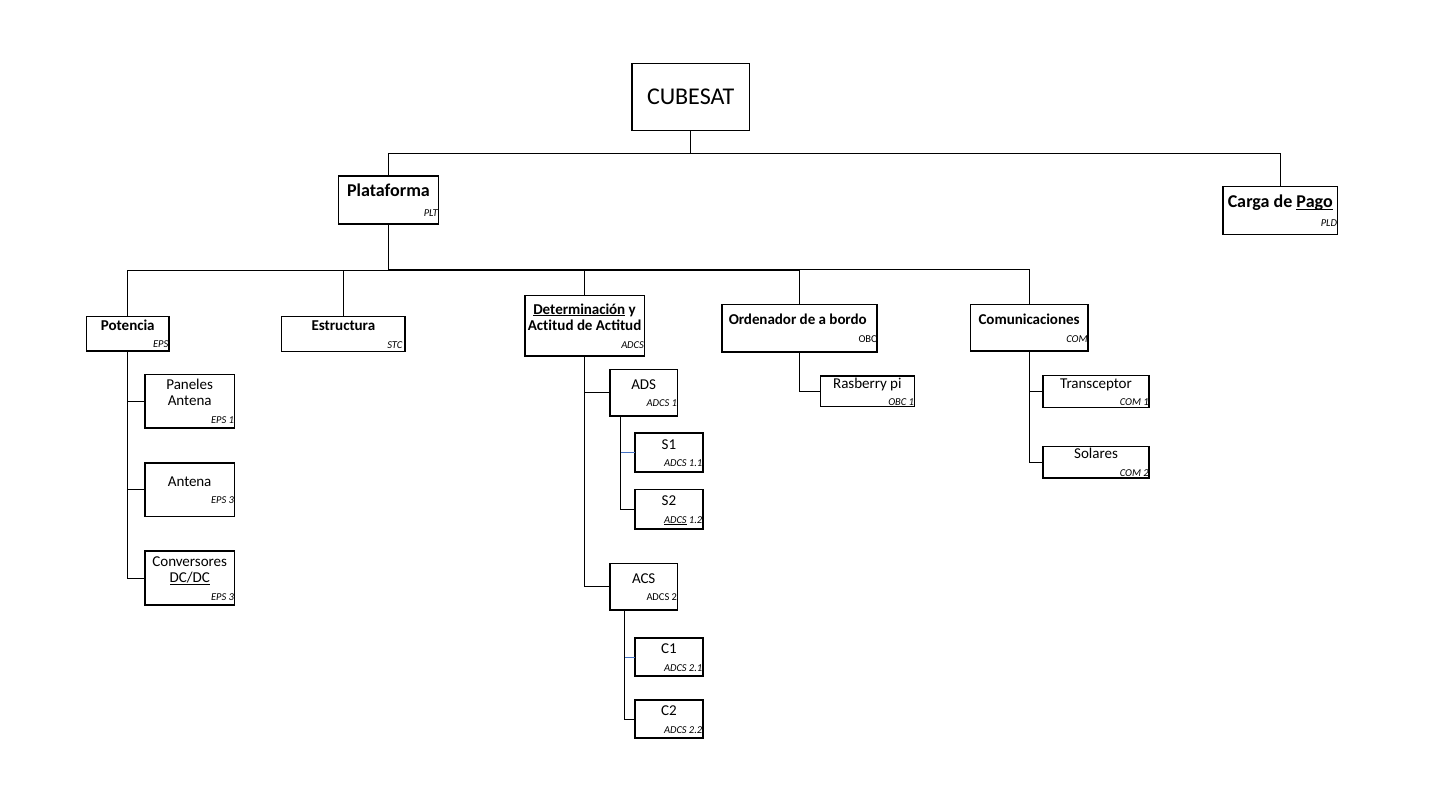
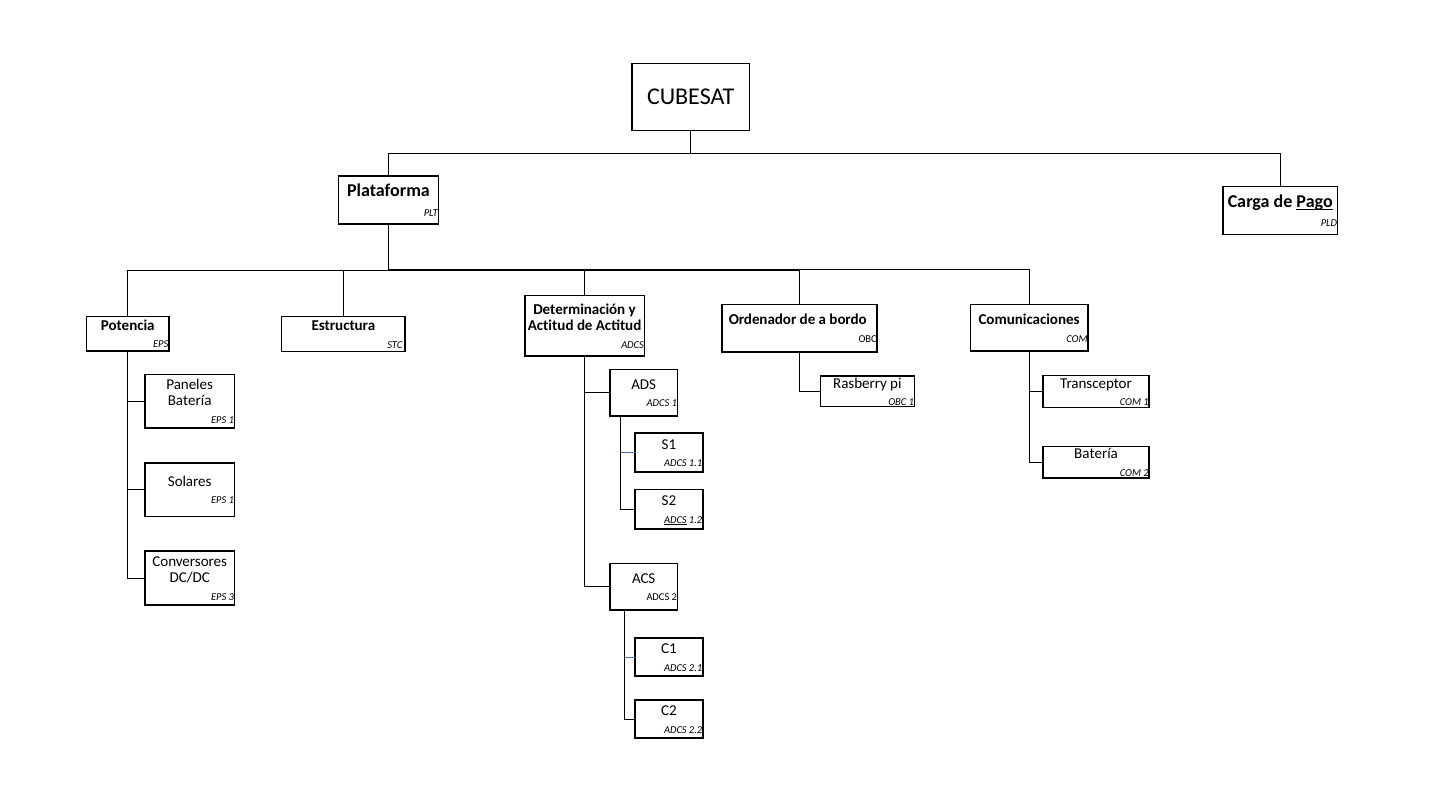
Determinación underline: present -> none
Antena at (190, 401): Antena -> Batería
Solares at (1096, 454): Solares -> Batería
Antena at (190, 481): Antena -> Solares
3 at (231, 501): 3 -> 1
DC/DC underline: present -> none
